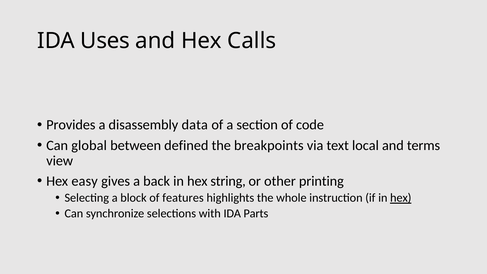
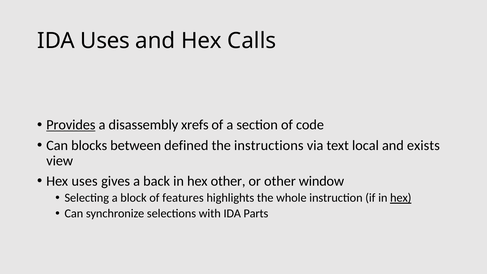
Provides underline: none -> present
data: data -> xrefs
global: global -> blocks
breakpoints: breakpoints -> instructions
terms: terms -> exists
Hex easy: easy -> uses
hex string: string -> other
printing: printing -> window
